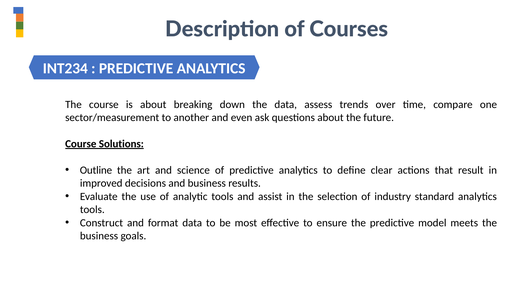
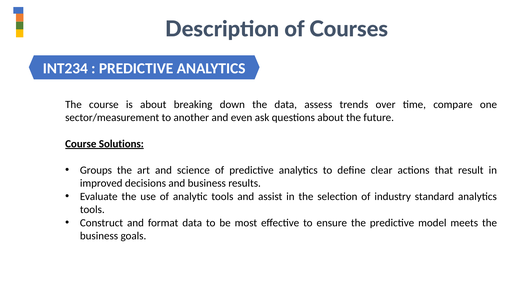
Outline: Outline -> Groups
